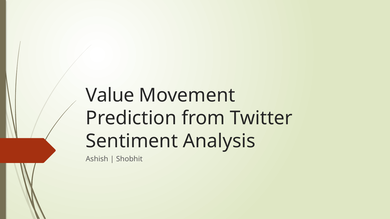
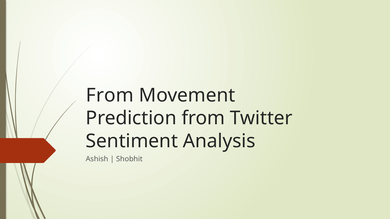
Value at (110, 95): Value -> From
